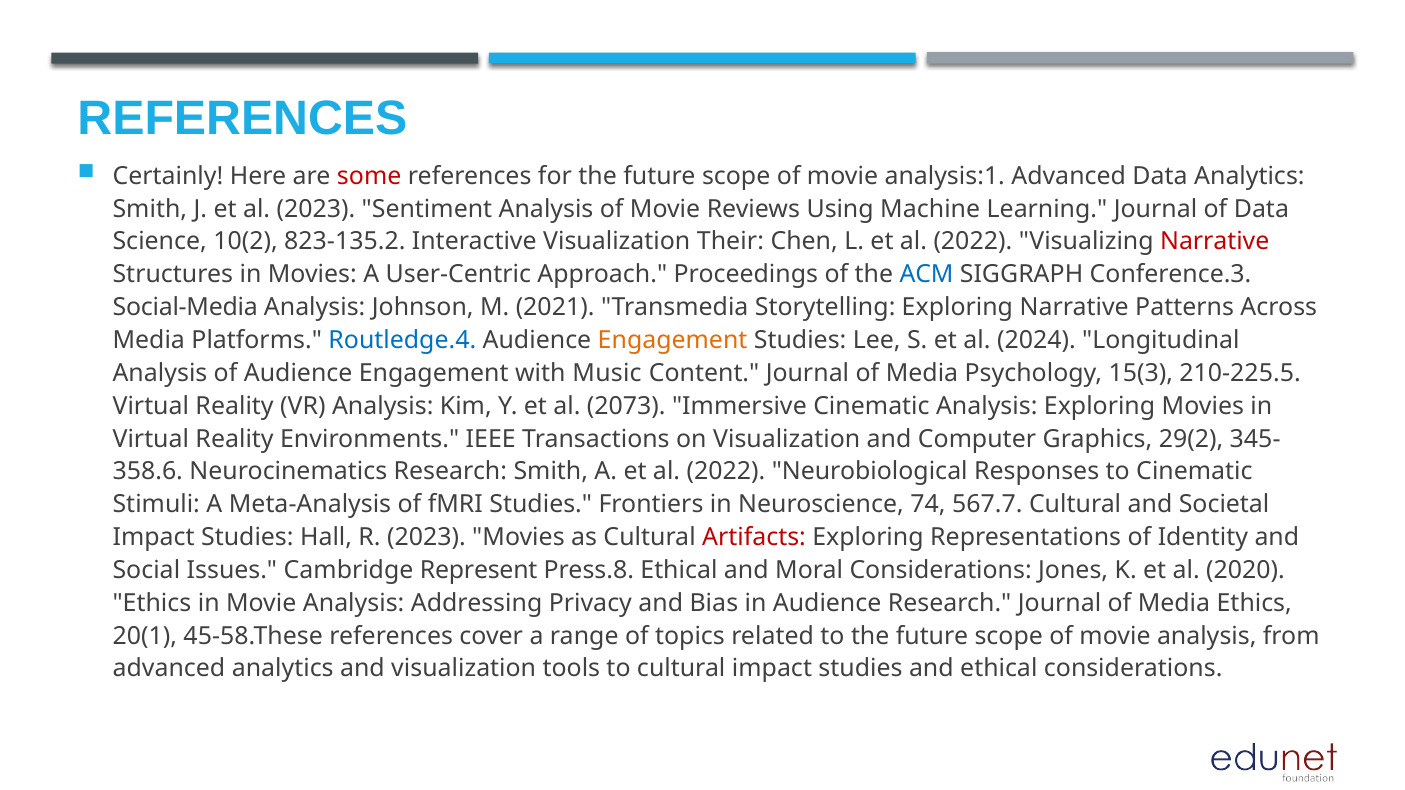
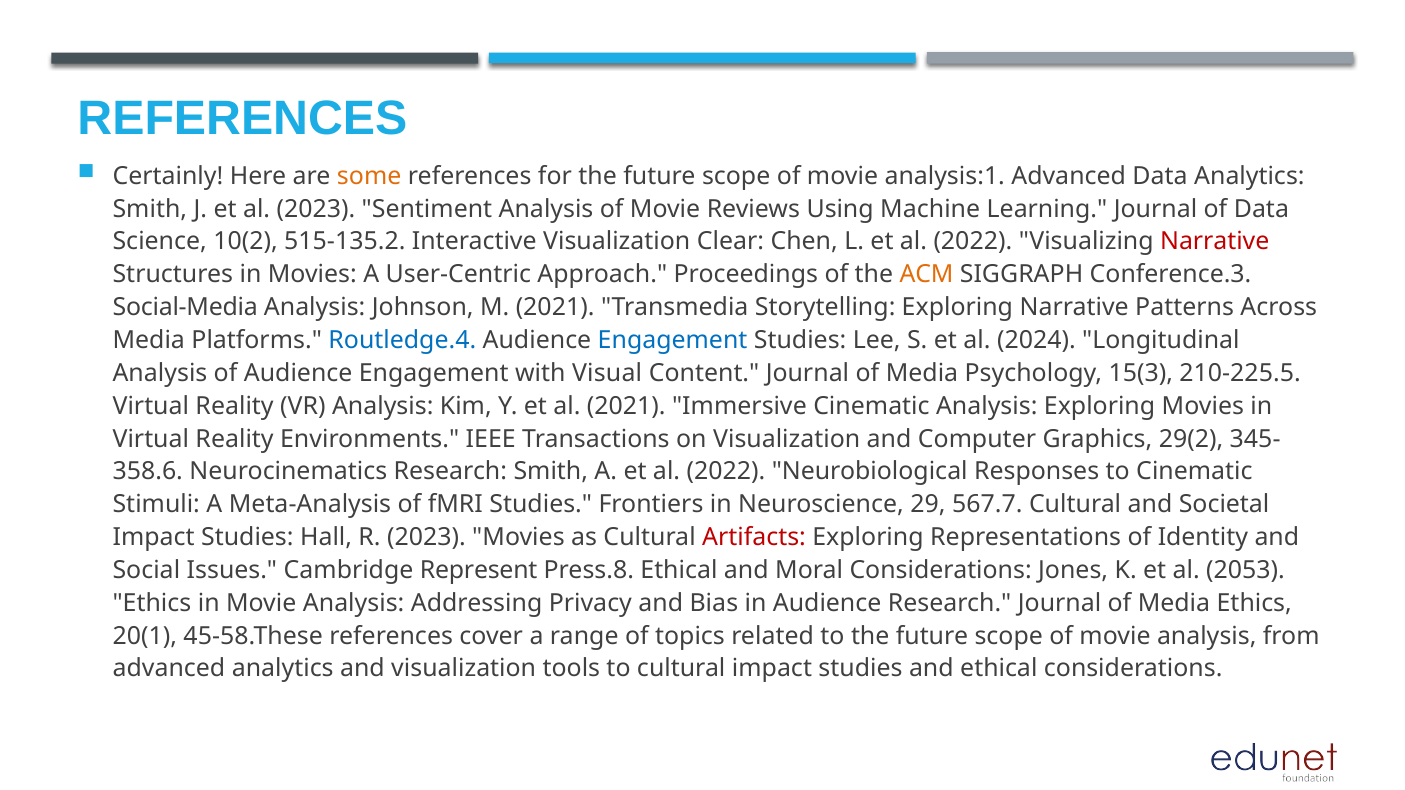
some colour: red -> orange
823-135.2: 823-135.2 -> 515-135.2
Their: Their -> Clear
ACM colour: blue -> orange
Engagement at (673, 340) colour: orange -> blue
Music: Music -> Visual
al 2073: 2073 -> 2021
74: 74 -> 29
2020: 2020 -> 2053
